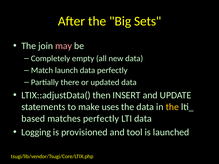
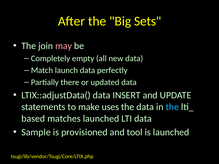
LTIX::adjustData( then: then -> data
the at (172, 107) colour: yellow -> light blue
matches perfectly: perfectly -> launched
Logging: Logging -> Sample
